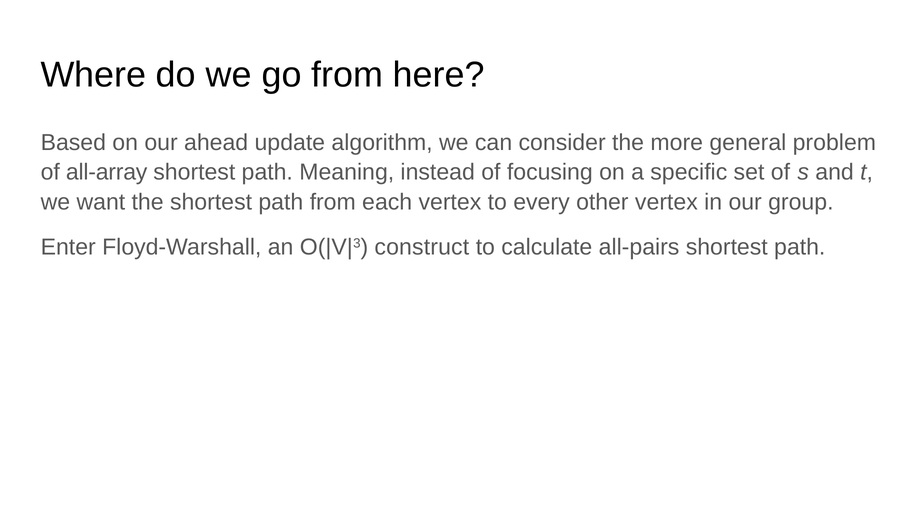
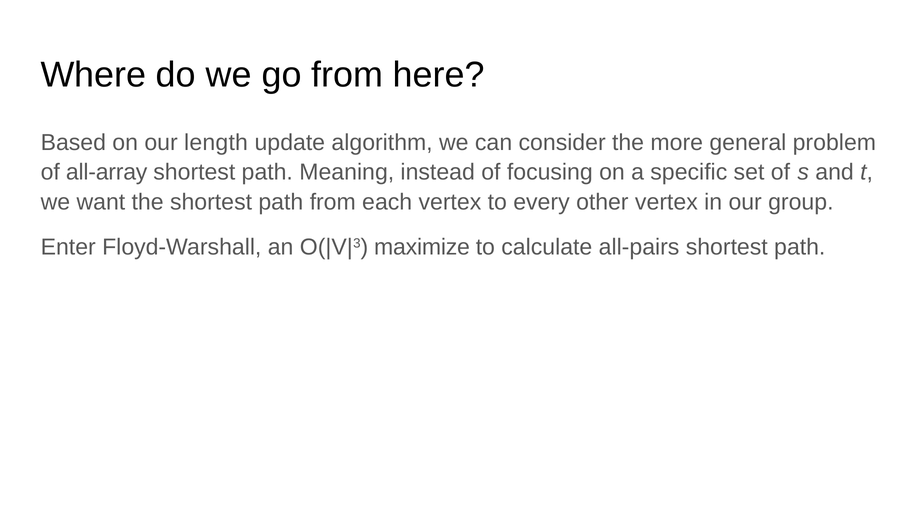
ahead: ahead -> length
construct: construct -> maximize
